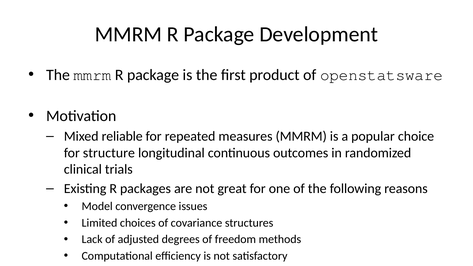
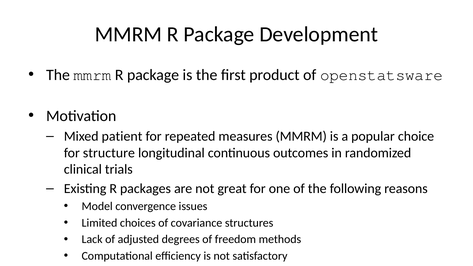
reliable: reliable -> patient
